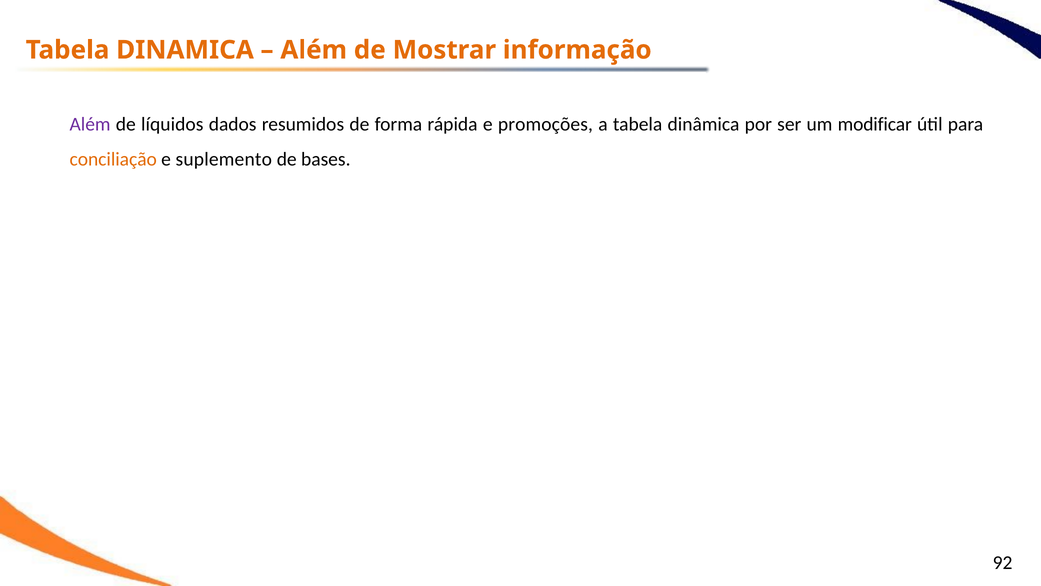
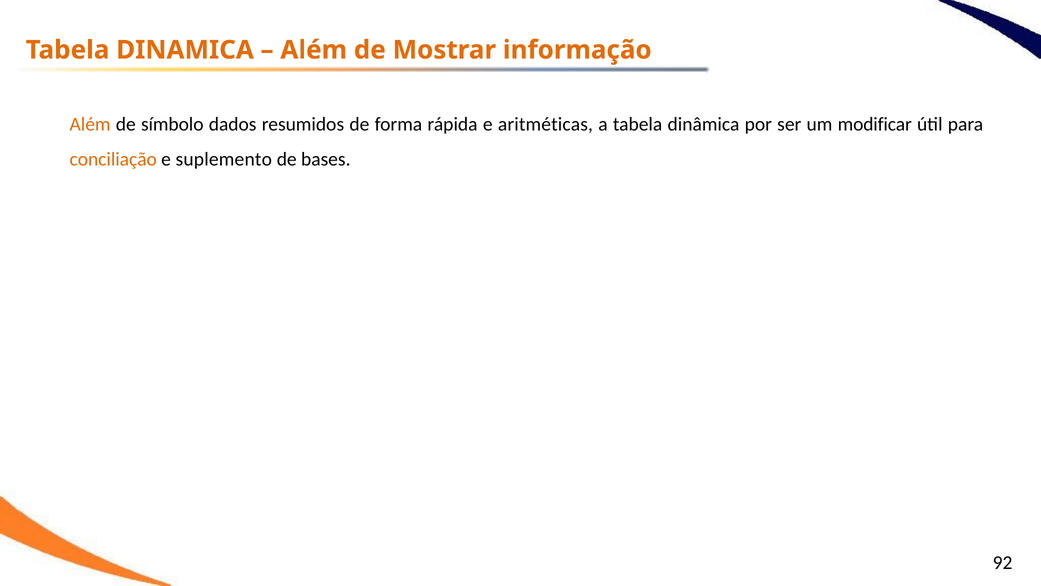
Além at (90, 124) colour: purple -> orange
líquidos: líquidos -> símbolo
promoções: promoções -> aritméticas
